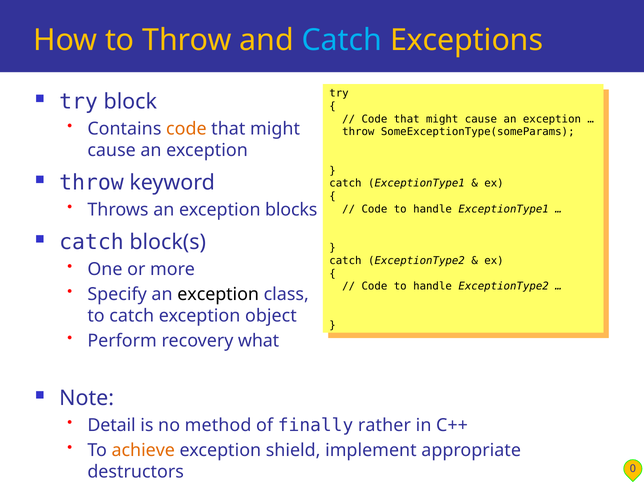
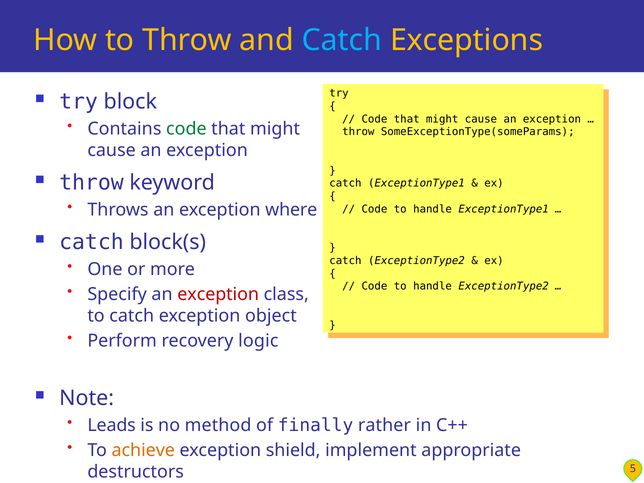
code at (186, 129) colour: orange -> green
blocks: blocks -> where
exception at (218, 294) colour: black -> red
what: what -> logic
Detail: Detail -> Leads
0: 0 -> 5
